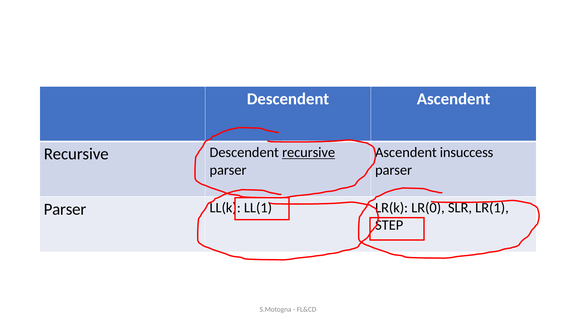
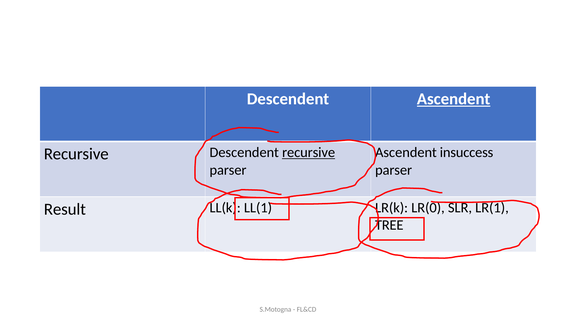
Ascendent at (454, 99) underline: none -> present
Parser at (65, 209): Parser -> Result
STEP: STEP -> TREE
